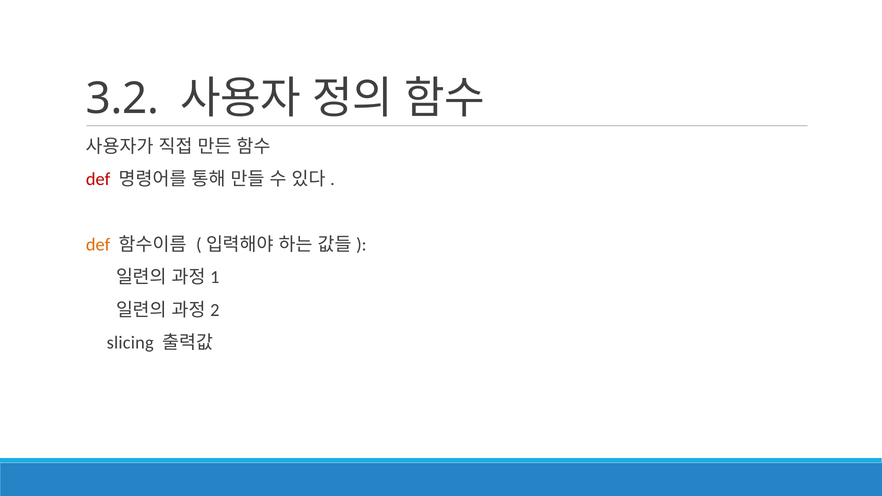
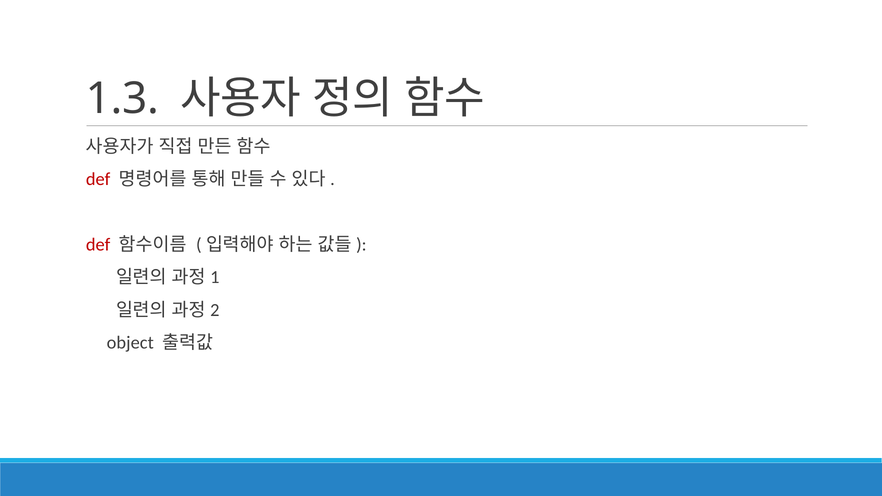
3.2: 3.2 -> 1.3
def at (98, 245) colour: orange -> red
slicing: slicing -> object
